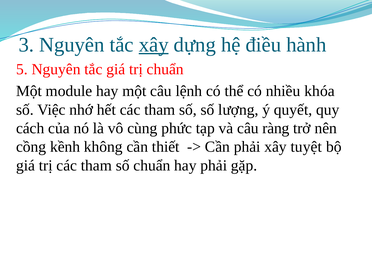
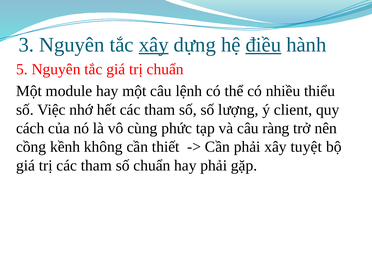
điều underline: none -> present
khóa: khóa -> thiểu
quyết: quyết -> client
